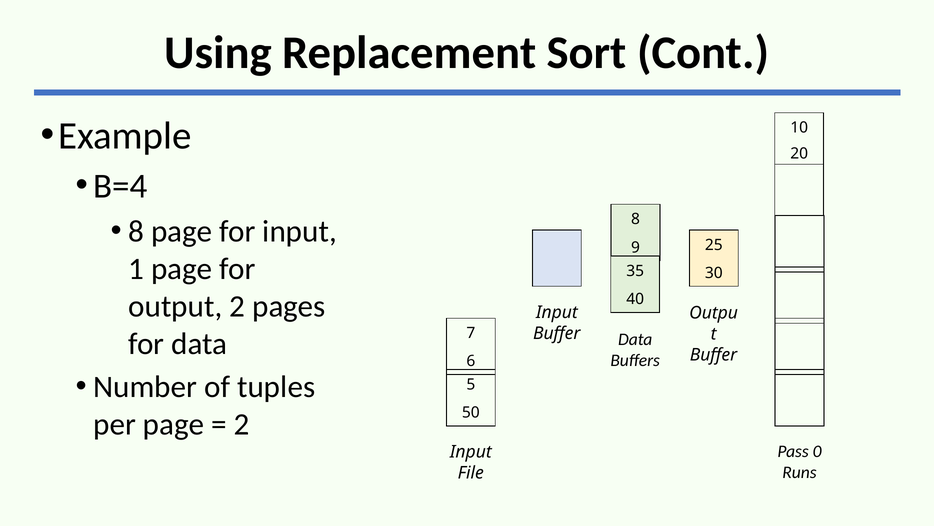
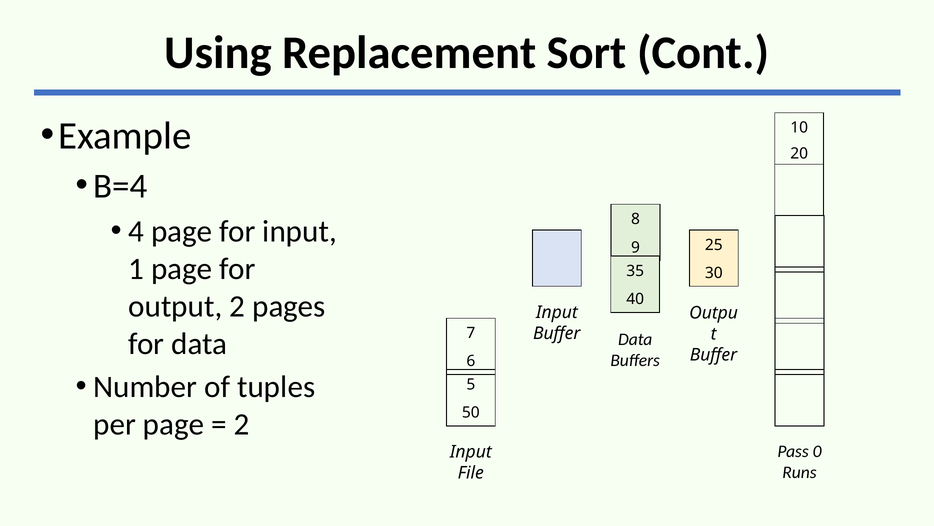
8 at (136, 231): 8 -> 4
